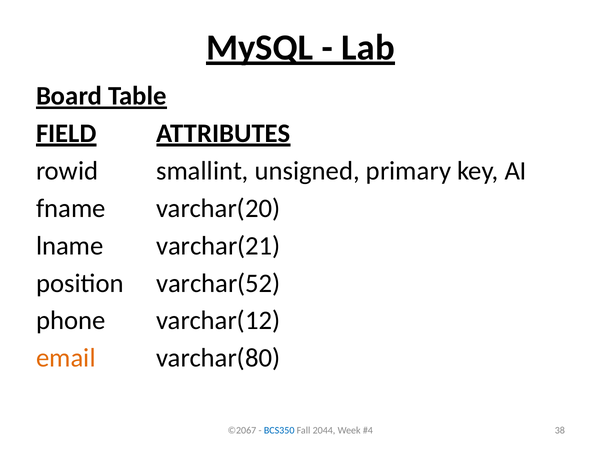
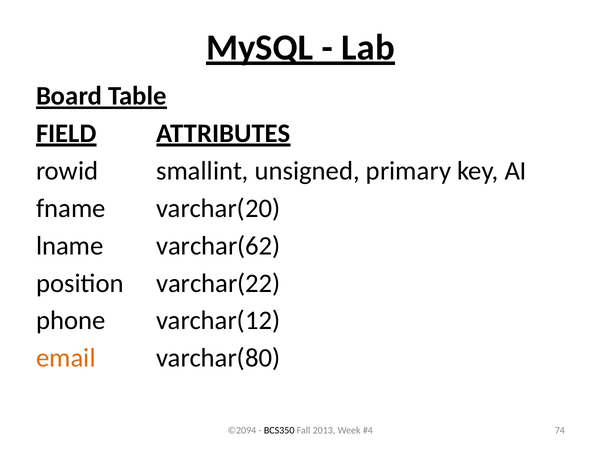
varchar(21: varchar(21 -> varchar(62
varchar(52: varchar(52 -> varchar(22
©2067: ©2067 -> ©2094
BCS350 colour: blue -> black
2044: 2044 -> 2013
38: 38 -> 74
